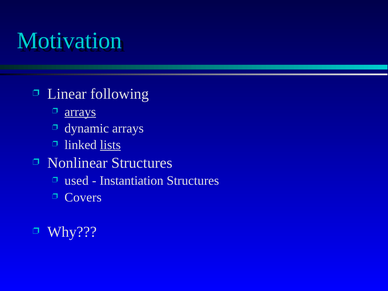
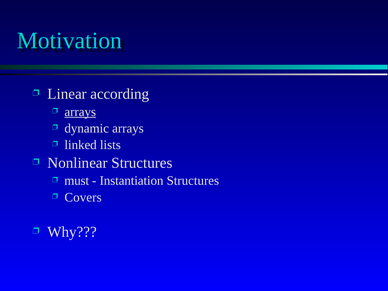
following: following -> according
lists underline: present -> none
used: used -> must
